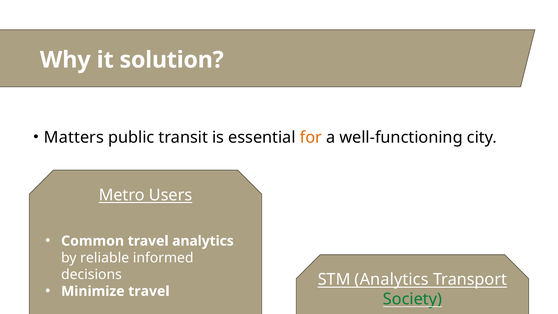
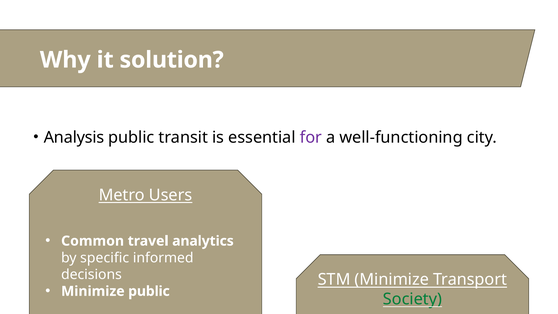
Matters: Matters -> Analysis
for colour: orange -> purple
reliable: reliable -> specific
STM Analytics: Analytics -> Minimize
Minimize travel: travel -> public
